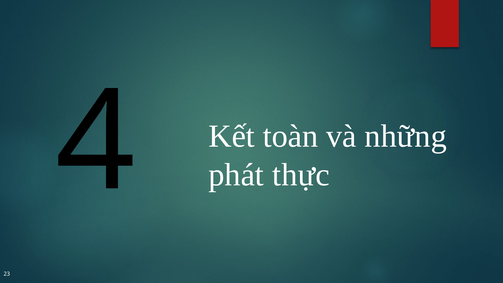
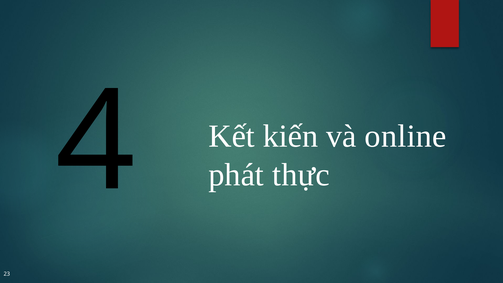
toàn: toàn -> kiến
những: những -> online
